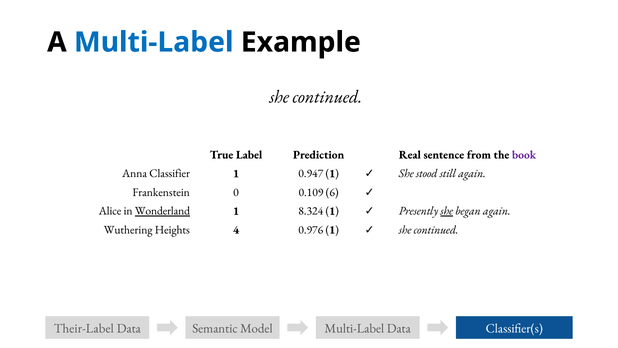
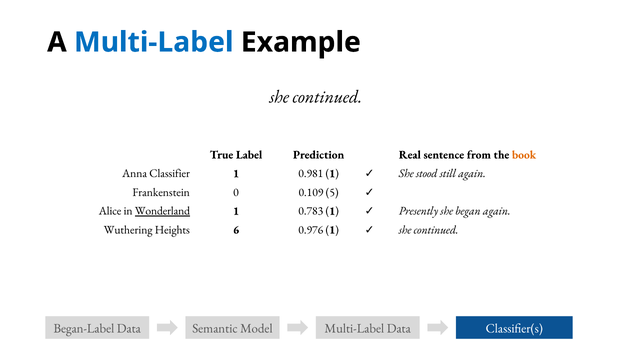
book colour: purple -> orange
0.947: 0.947 -> 0.981
6: 6 -> 5
8.324: 8.324 -> 0.783
she at (447, 211) underline: present -> none
4: 4 -> 6
Their-Label: Their-Label -> Began-Label
